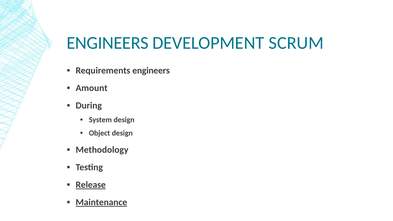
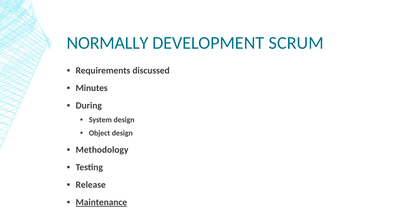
ENGINEERS at (108, 43): ENGINEERS -> NORMALLY
Requirements engineers: engineers -> discussed
Amount: Amount -> Minutes
Release underline: present -> none
